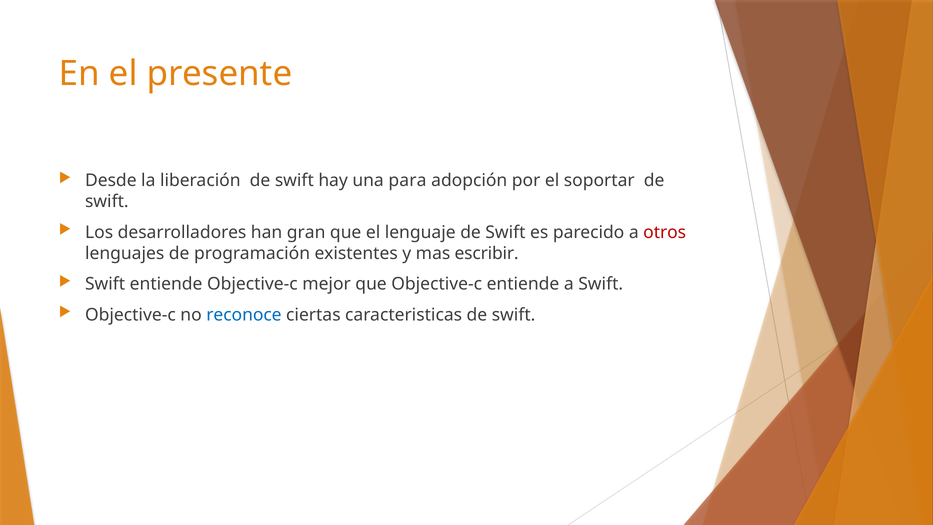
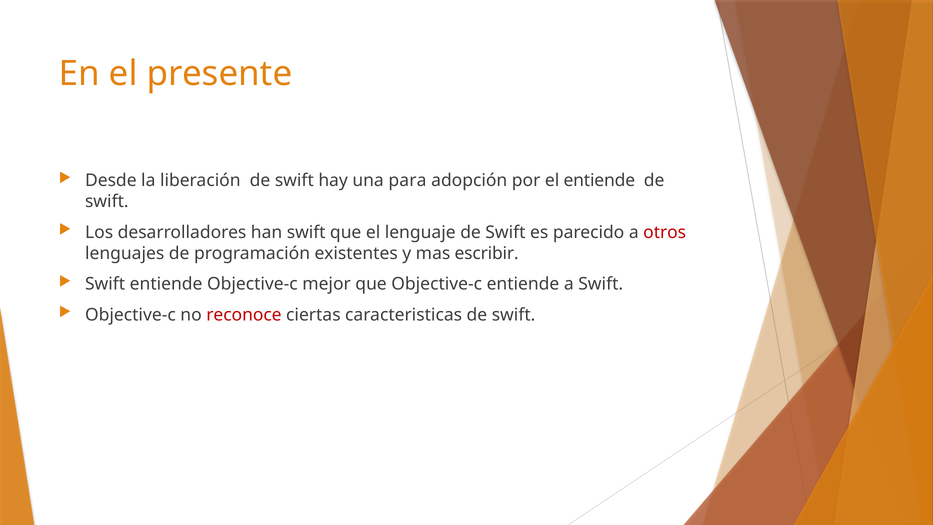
el soportar: soportar -> entiende
han gran: gran -> swift
reconoce colour: blue -> red
